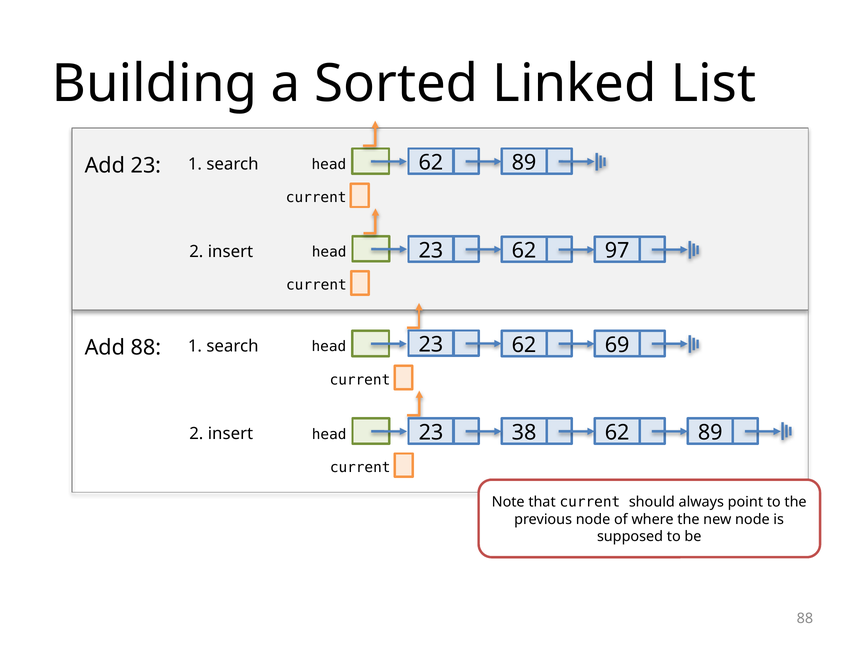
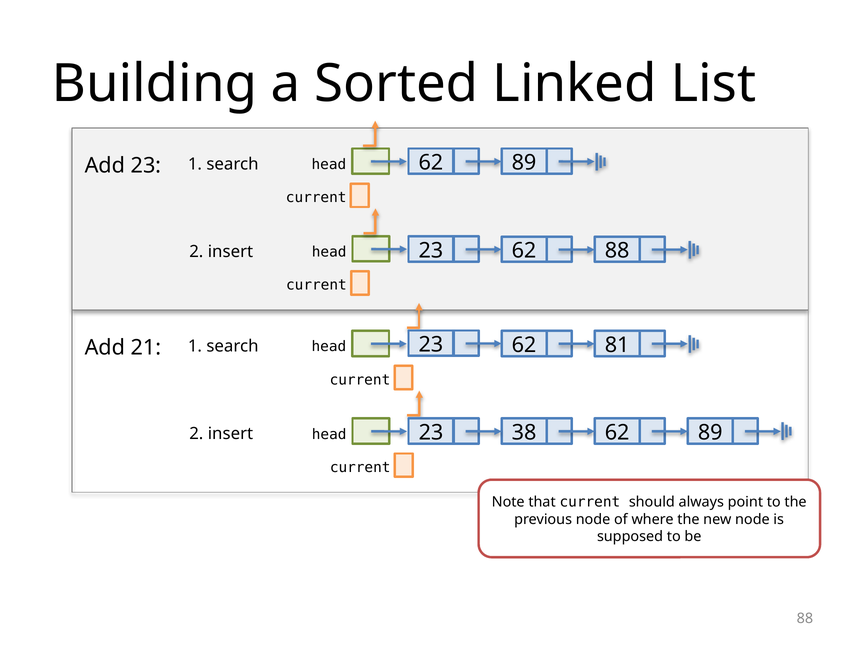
62 97: 97 -> 88
69: 69 -> 81
Add 88: 88 -> 21
